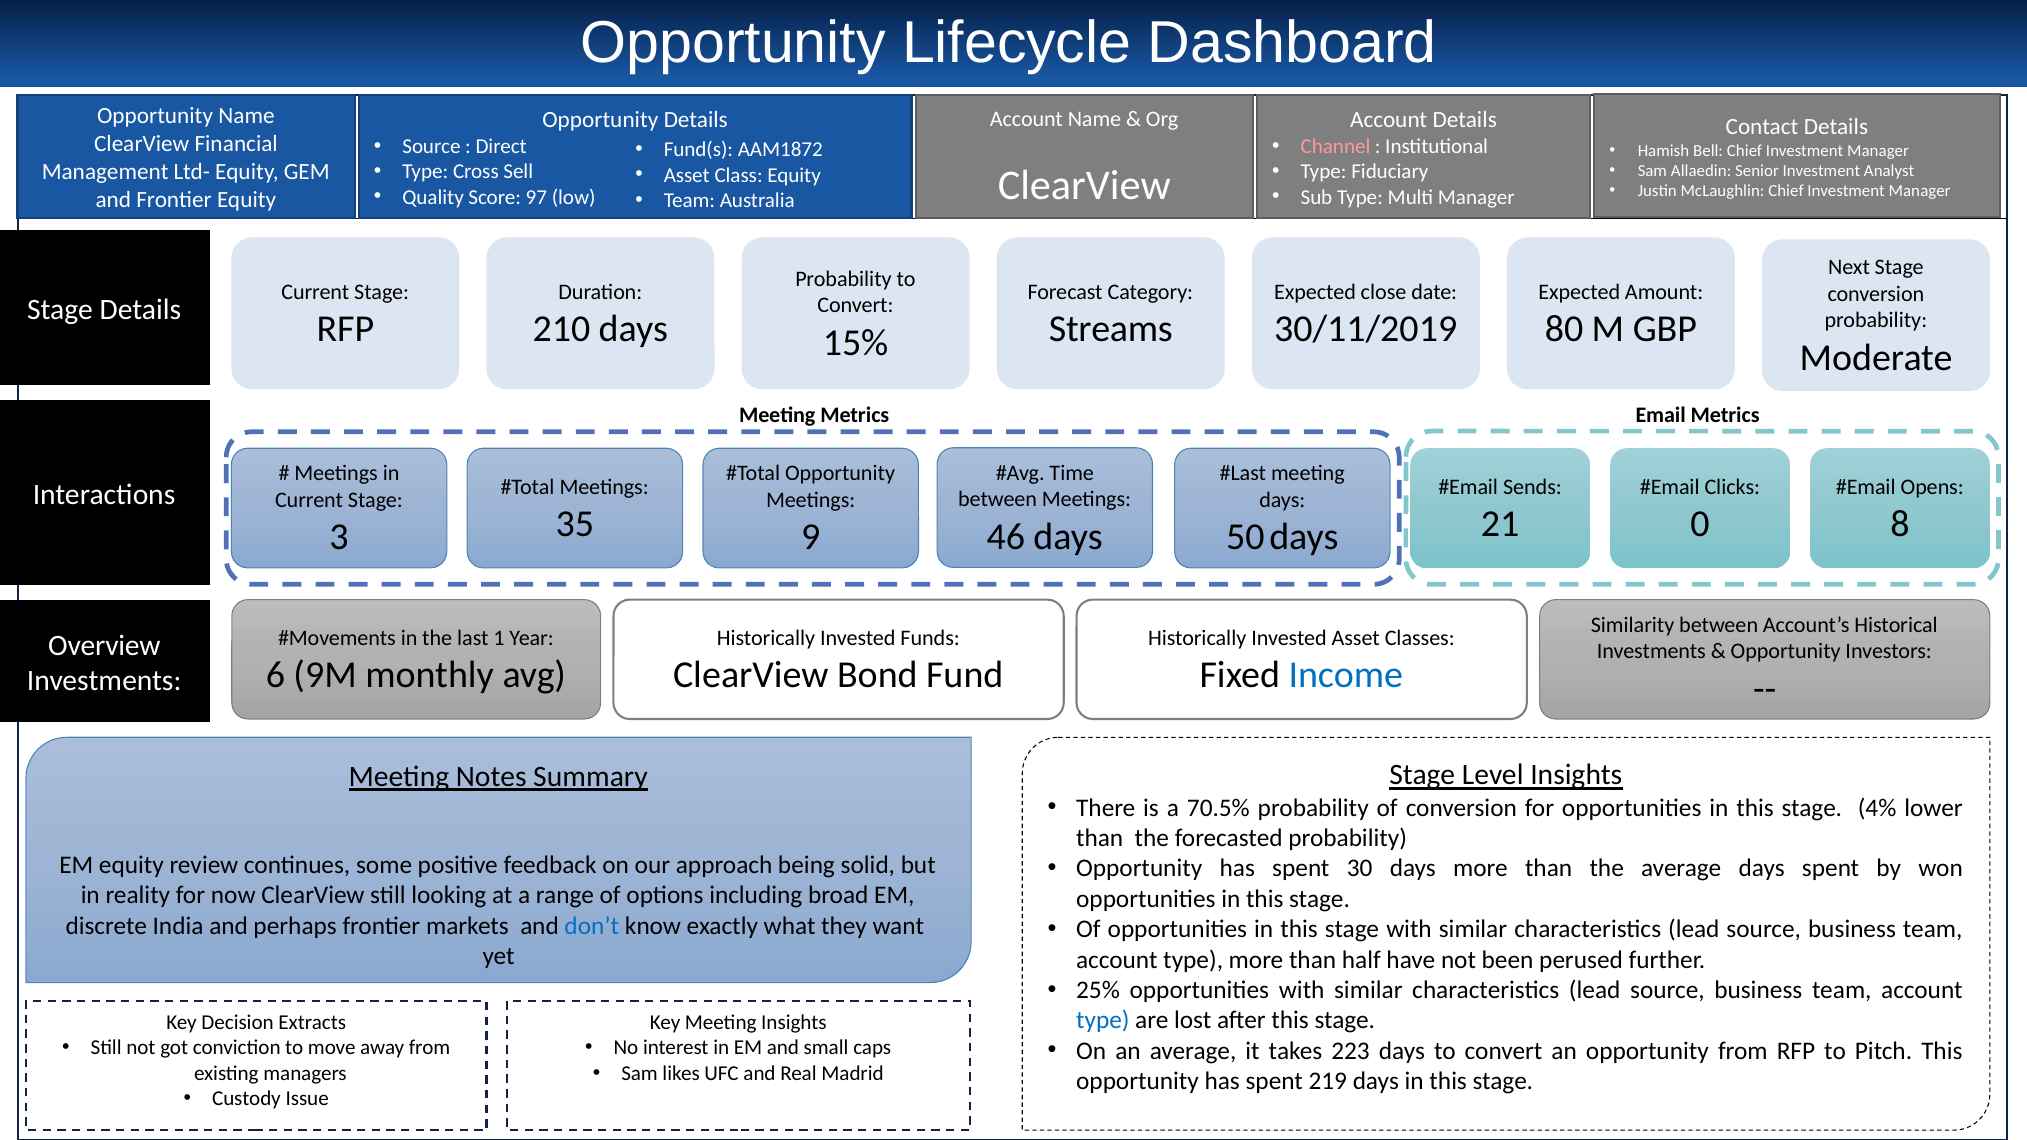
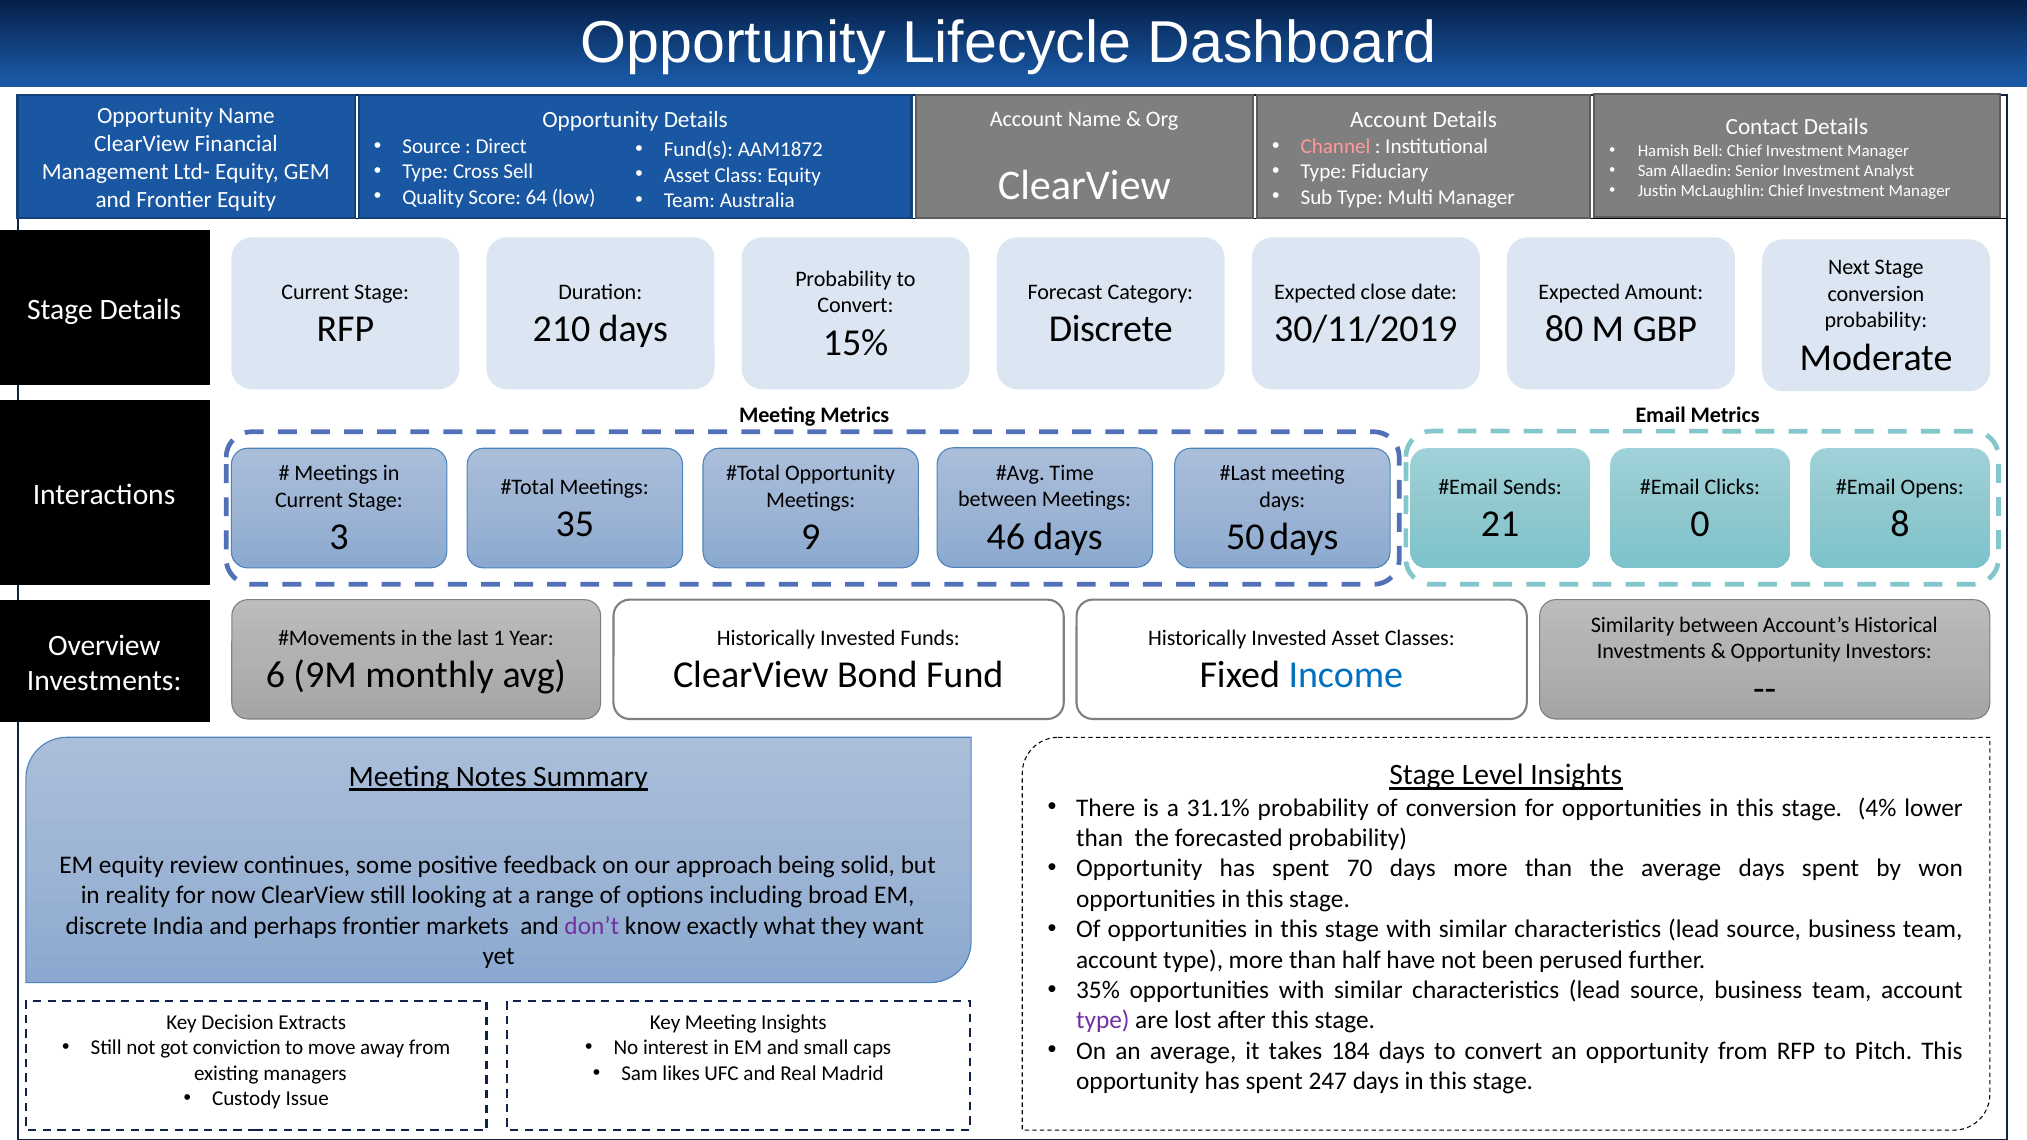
97: 97 -> 64
Streams at (1111, 329): Streams -> Discrete
70.5%: 70.5% -> 31.1%
30: 30 -> 70
don’t colour: blue -> purple
25%: 25% -> 35%
type at (1103, 1021) colour: blue -> purple
223: 223 -> 184
219: 219 -> 247
